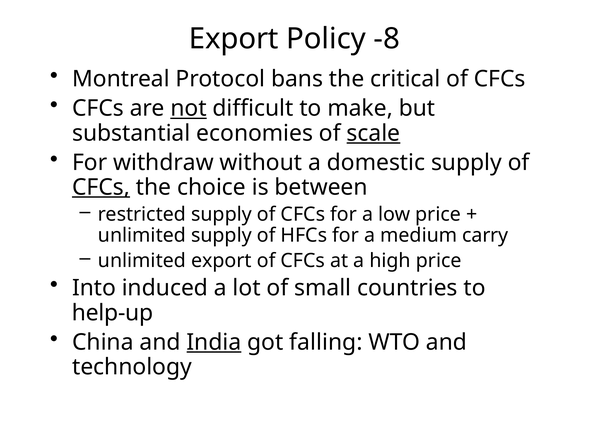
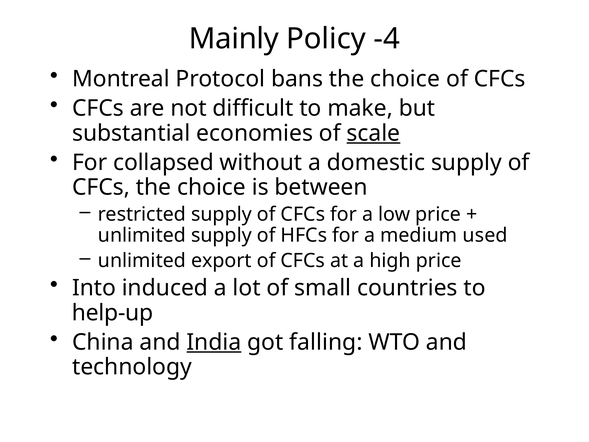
Export at (234, 39): Export -> Mainly
-8: -8 -> -4
bans the critical: critical -> choice
not underline: present -> none
withdraw: withdraw -> collapsed
CFCs at (101, 187) underline: present -> none
carry: carry -> used
